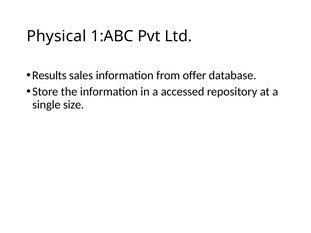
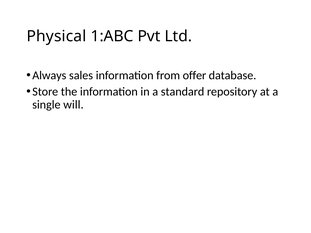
Results: Results -> Always
accessed: accessed -> standard
size: size -> will
